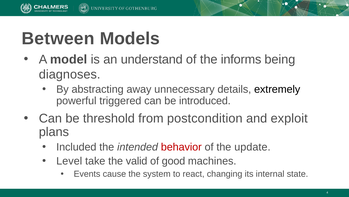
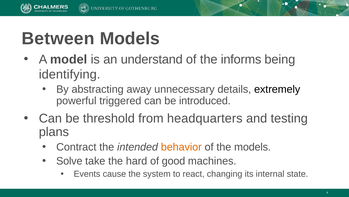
diagnoses: diagnoses -> identifying
postcondition: postcondition -> headquarters
exploit: exploit -> testing
Included: Included -> Contract
behavior colour: red -> orange
the update: update -> models
Level: Level -> Solve
valid: valid -> hard
